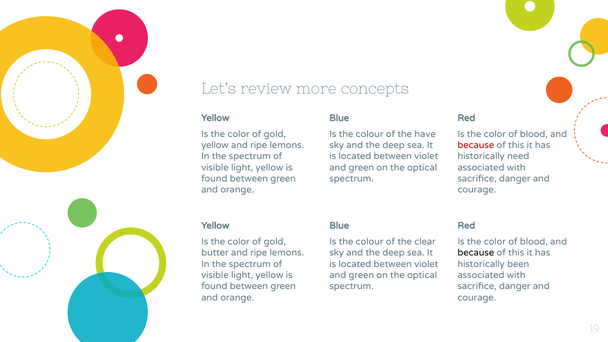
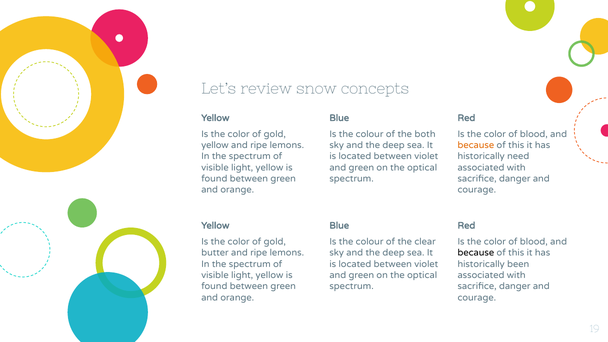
more: more -> snow
have: have -> both
because at (476, 145) colour: red -> orange
